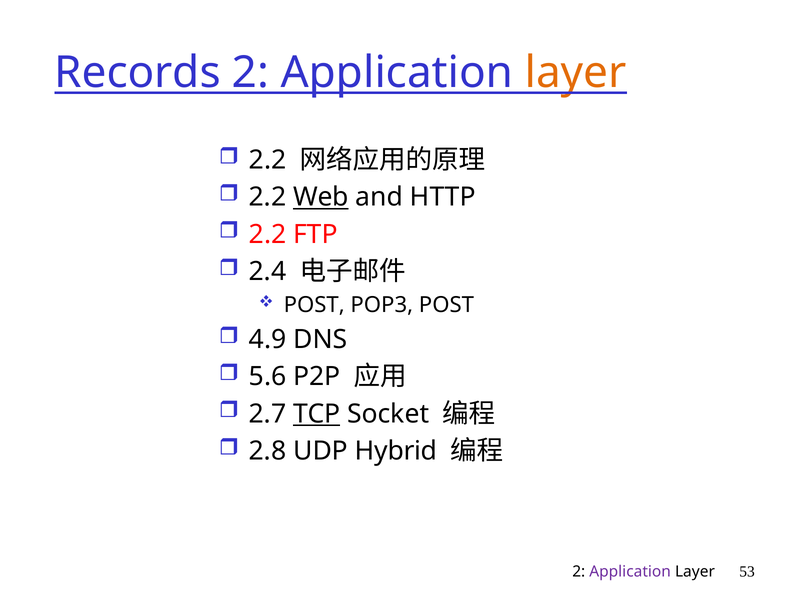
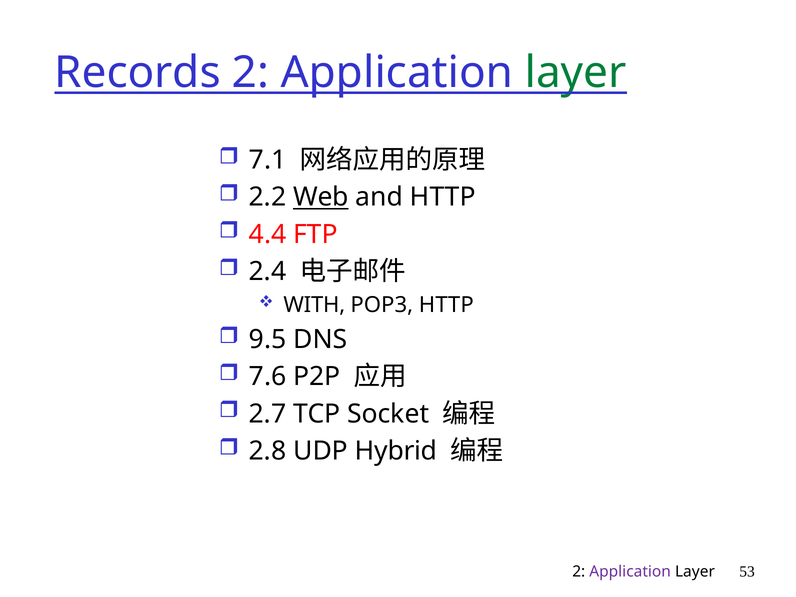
layer at (576, 73) colour: orange -> green
2.2 at (268, 160): 2.2 -> 7.1
2.2 at (268, 234): 2.2 -> 4.4
POST at (314, 305): POST -> WITH
POP3 POST: POST -> HTTP
4.9: 4.9 -> 9.5
5.6: 5.6 -> 7.6
TCP underline: present -> none
